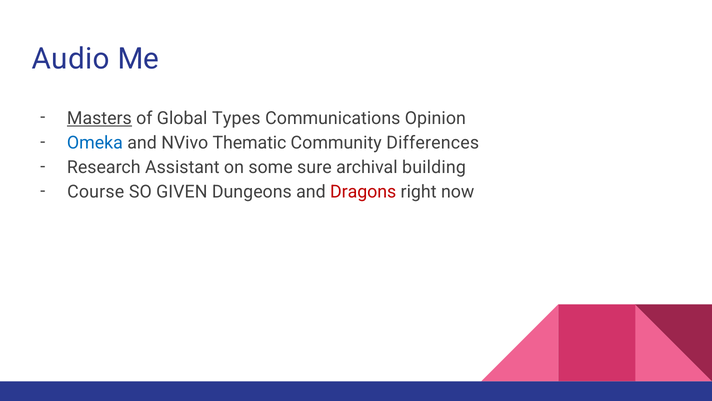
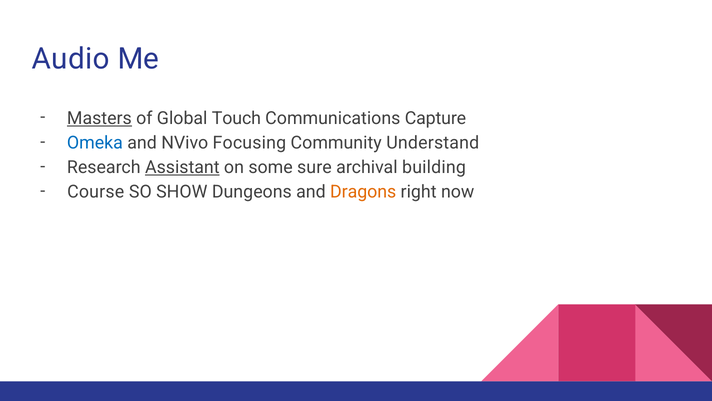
Types: Types -> Touch
Opinion: Opinion -> Capture
Thematic: Thematic -> Focusing
Differences: Differences -> Understand
Assistant underline: none -> present
GIVEN: GIVEN -> SHOW
Dragons colour: red -> orange
